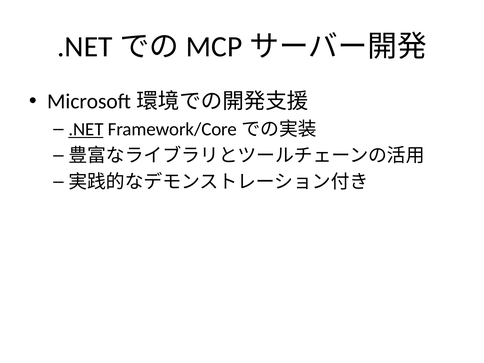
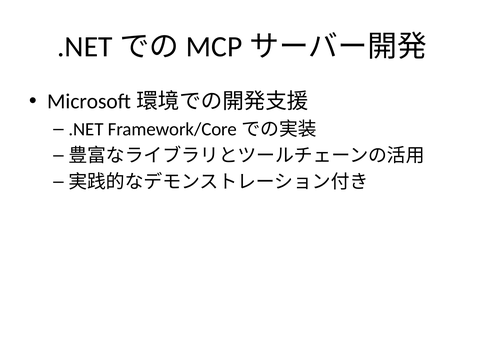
.NET underline: present -> none
